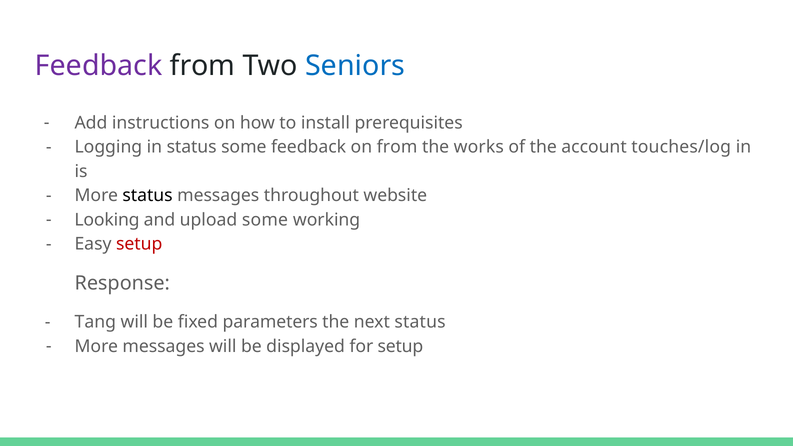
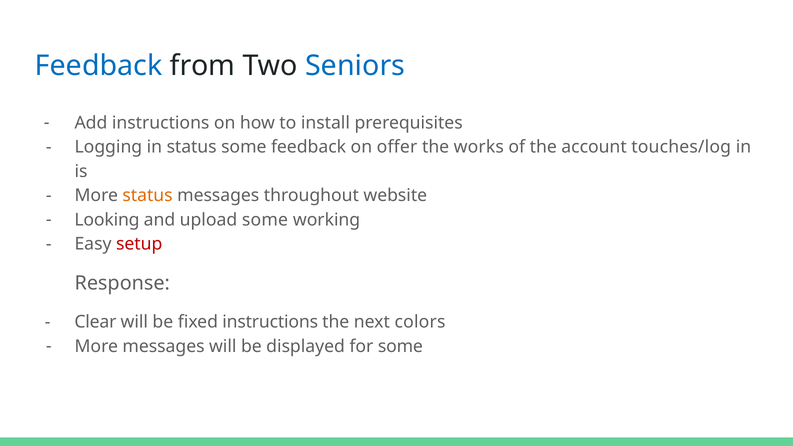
Feedback at (99, 66) colour: purple -> blue
on from: from -> offer
status at (148, 196) colour: black -> orange
Tang: Tang -> Clear
fixed parameters: parameters -> instructions
next status: status -> colors
for setup: setup -> some
